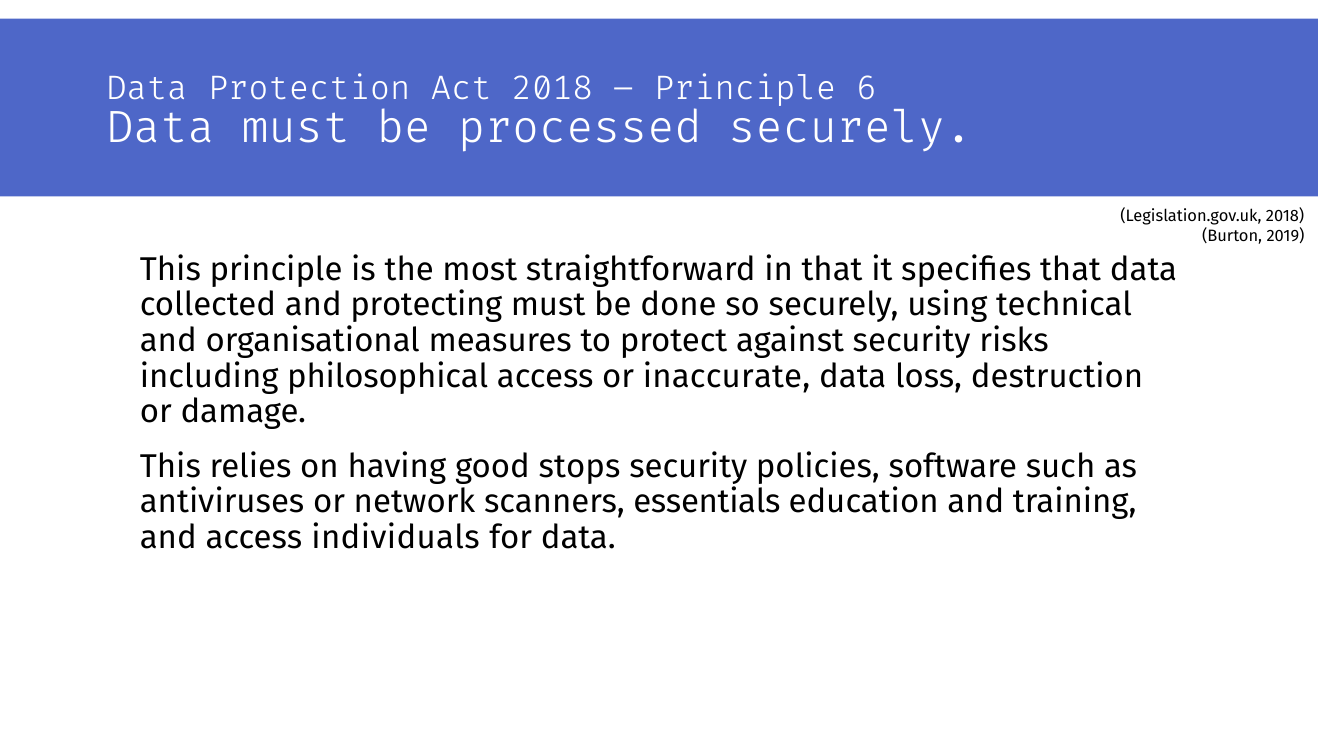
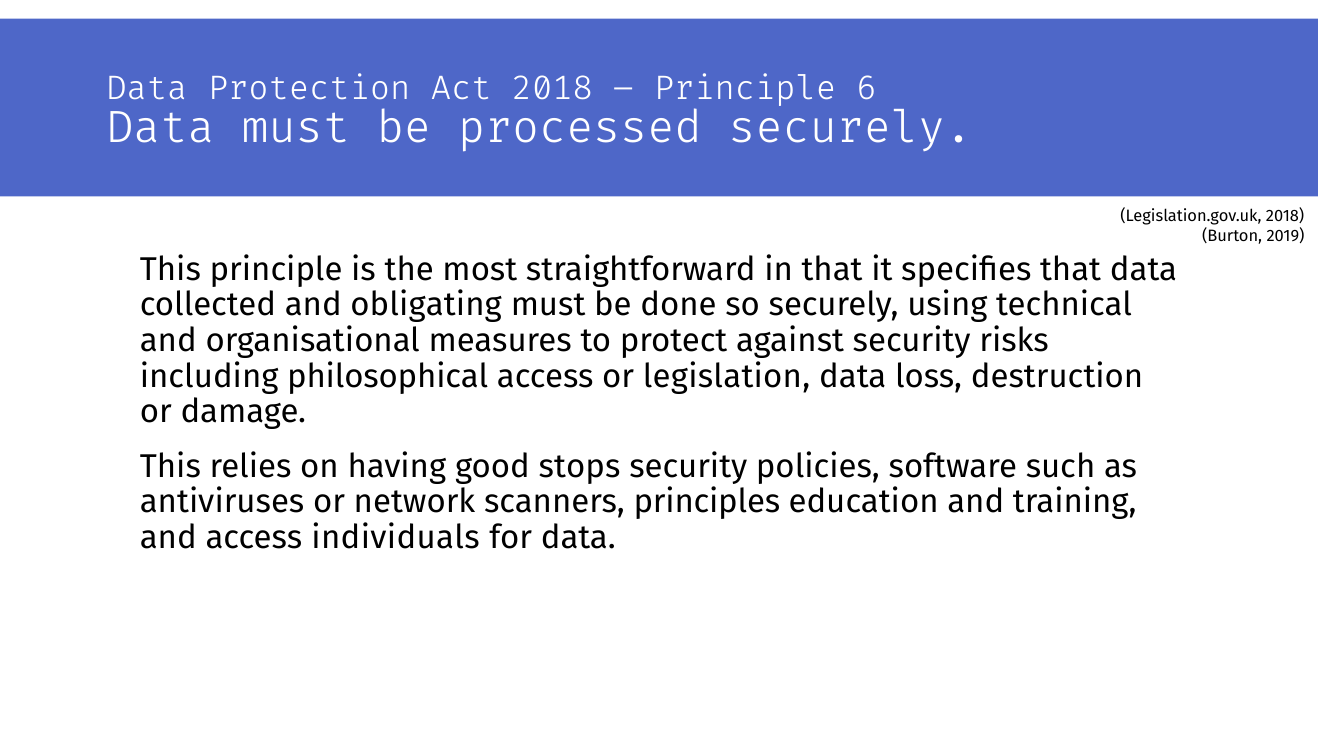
protecting: protecting -> obligating
inaccurate: inaccurate -> legislation
essentials: essentials -> principles
